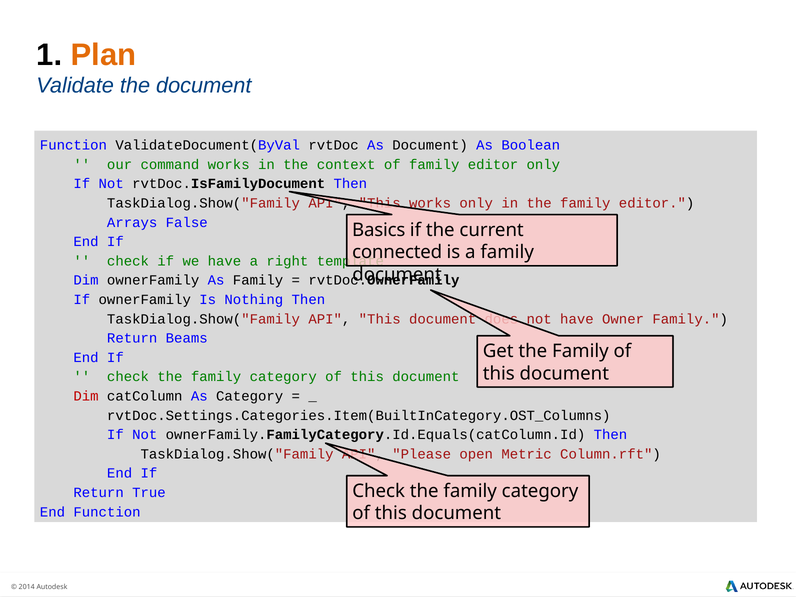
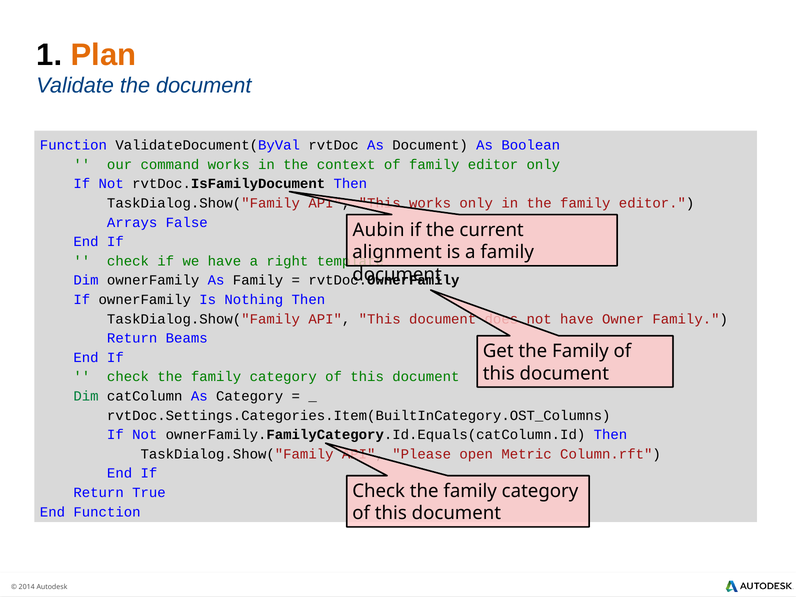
Basics: Basics -> Aubin
connected: connected -> alignment
Dim at (86, 396) colour: red -> green
